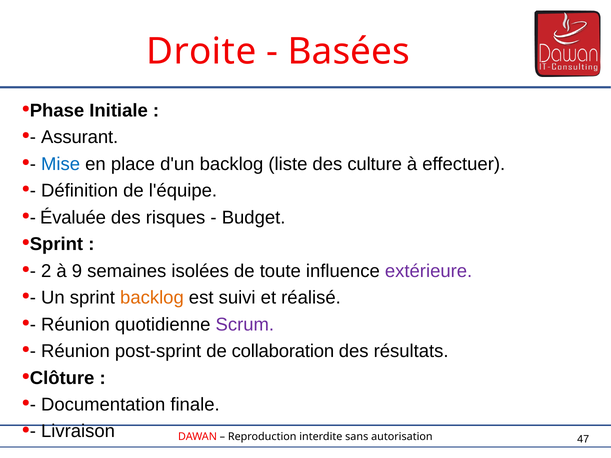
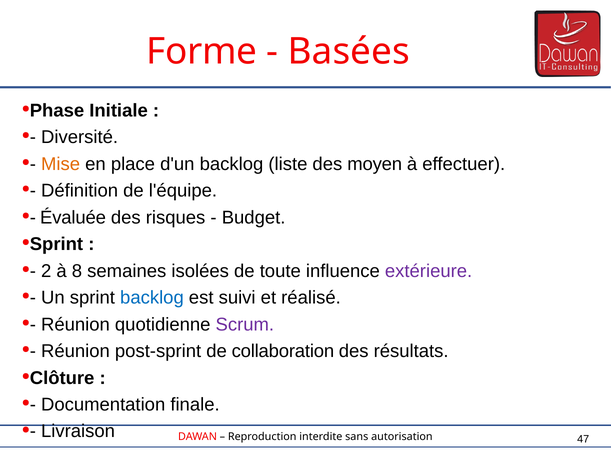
Droite: Droite -> Forme
Assurant: Assurant -> Diversité
Mise colour: blue -> orange
culture: culture -> moyen
9: 9 -> 8
backlog at (152, 298) colour: orange -> blue
